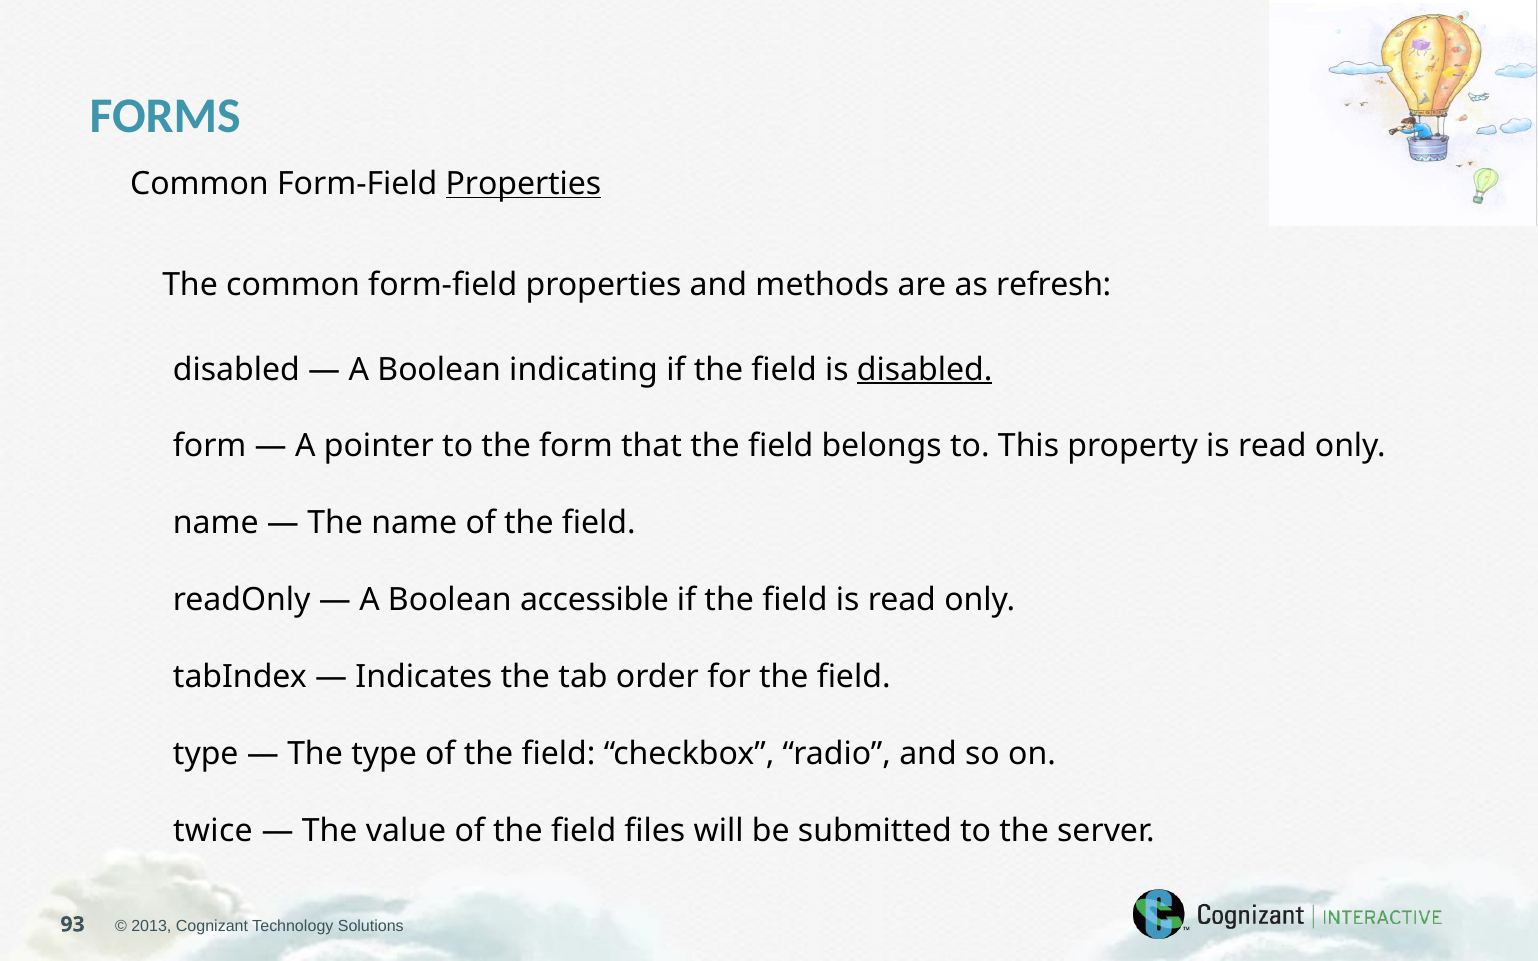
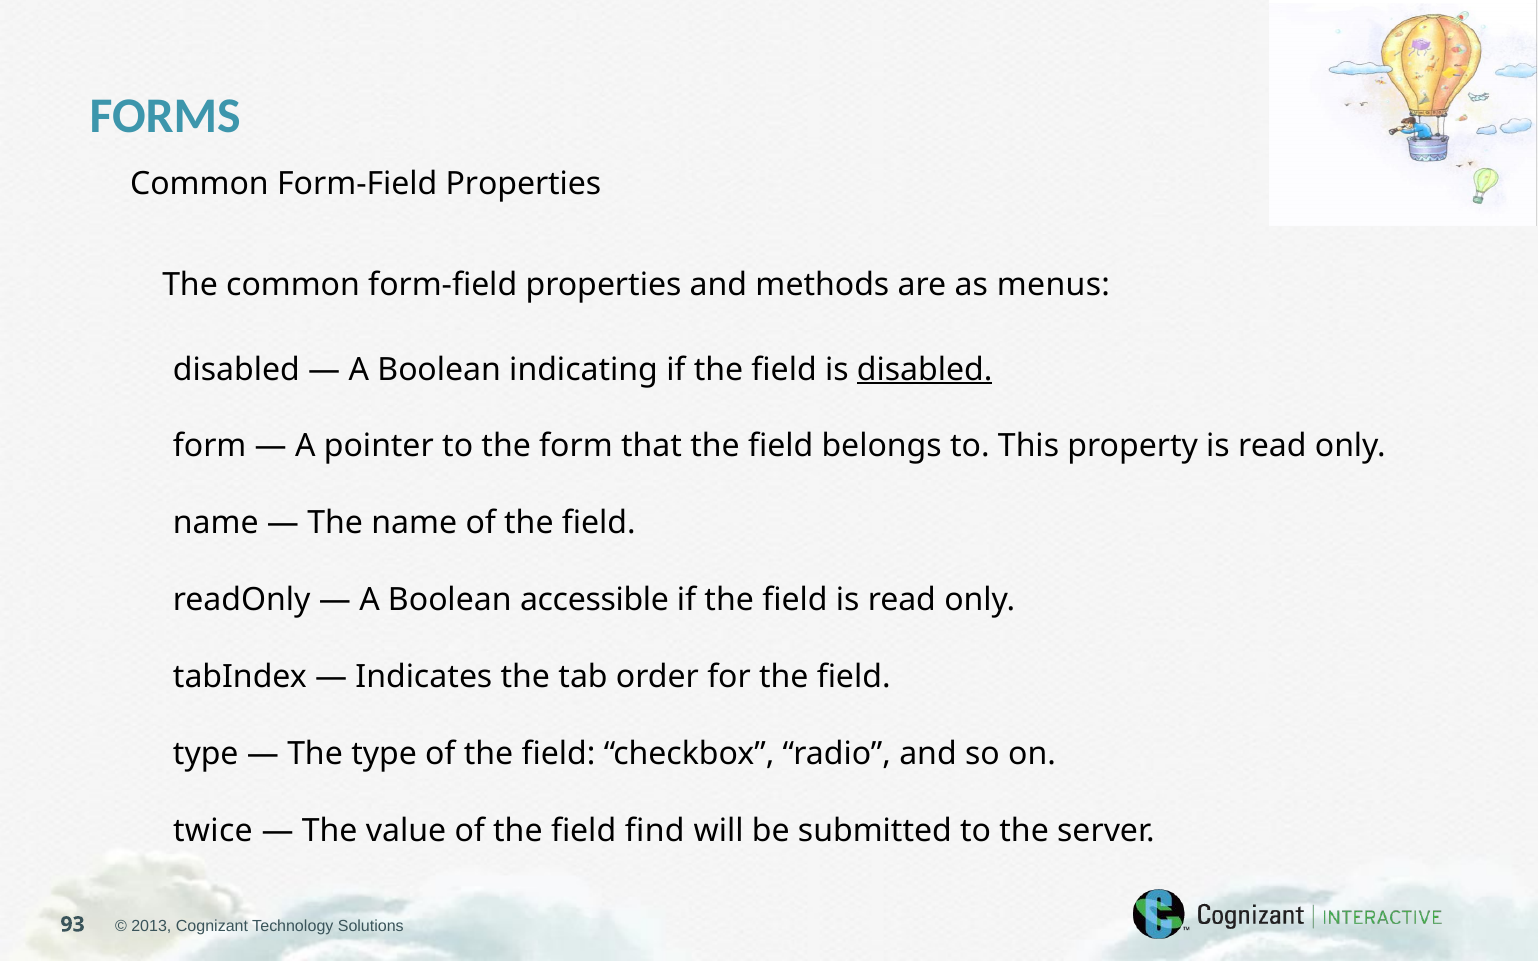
Properties at (523, 184) underline: present -> none
refresh: refresh -> menus
files: files -> find
